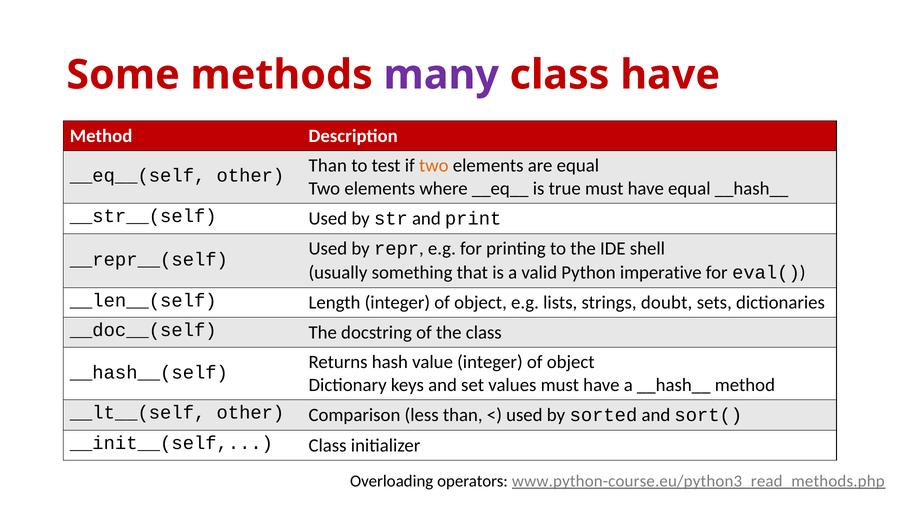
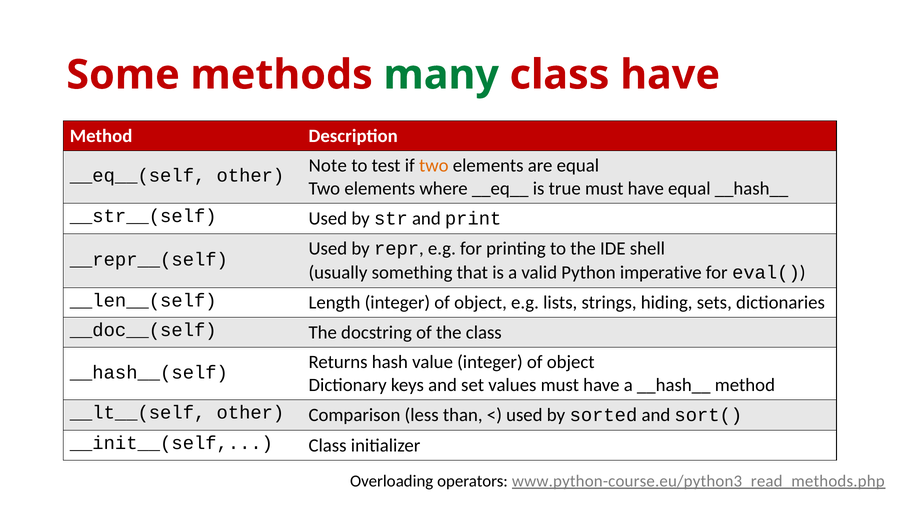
many colour: purple -> green
Than at (328, 166): Than -> Note
doubt: doubt -> hiding
